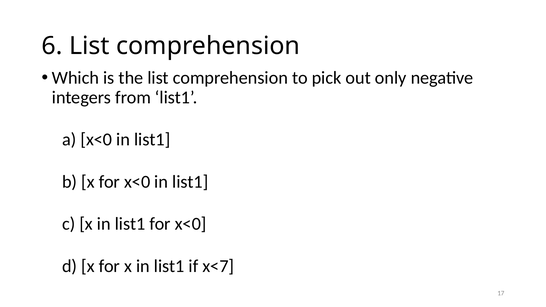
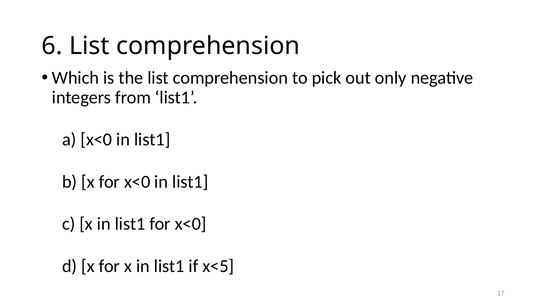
x<7: x<7 -> x<5
